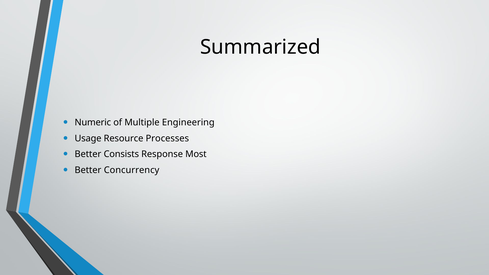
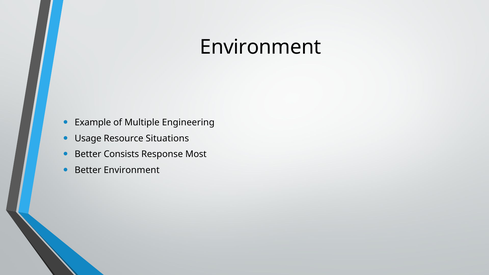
Summarized at (260, 47): Summarized -> Environment
Numeric: Numeric -> Example
Processes: Processes -> Situations
Better Concurrency: Concurrency -> Environment
